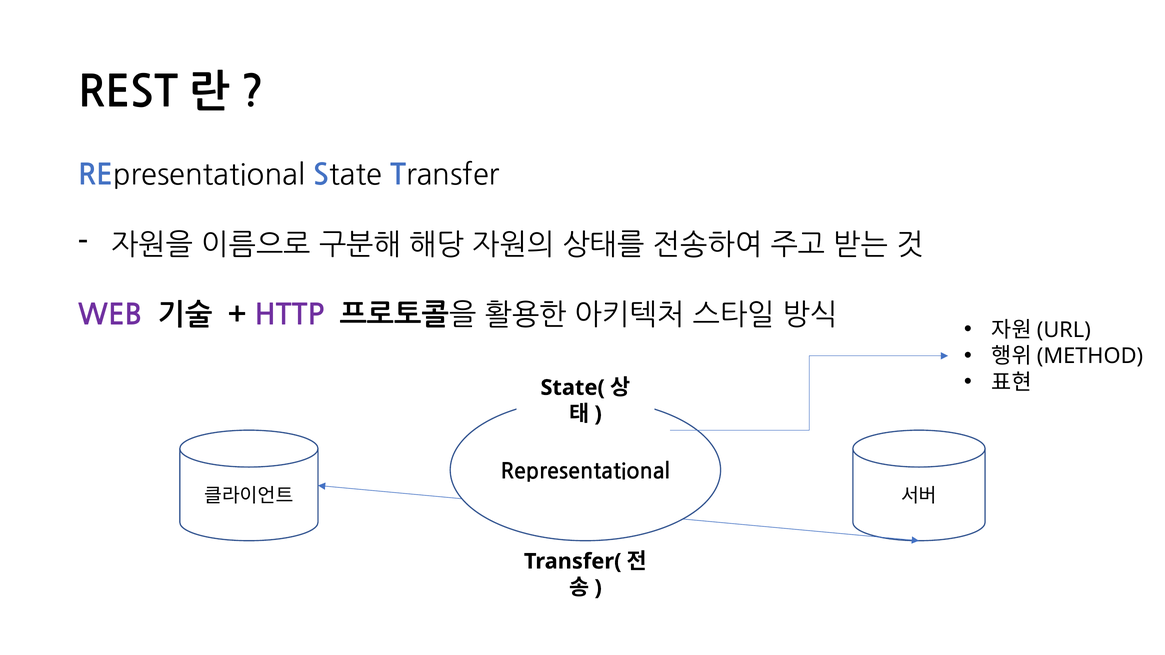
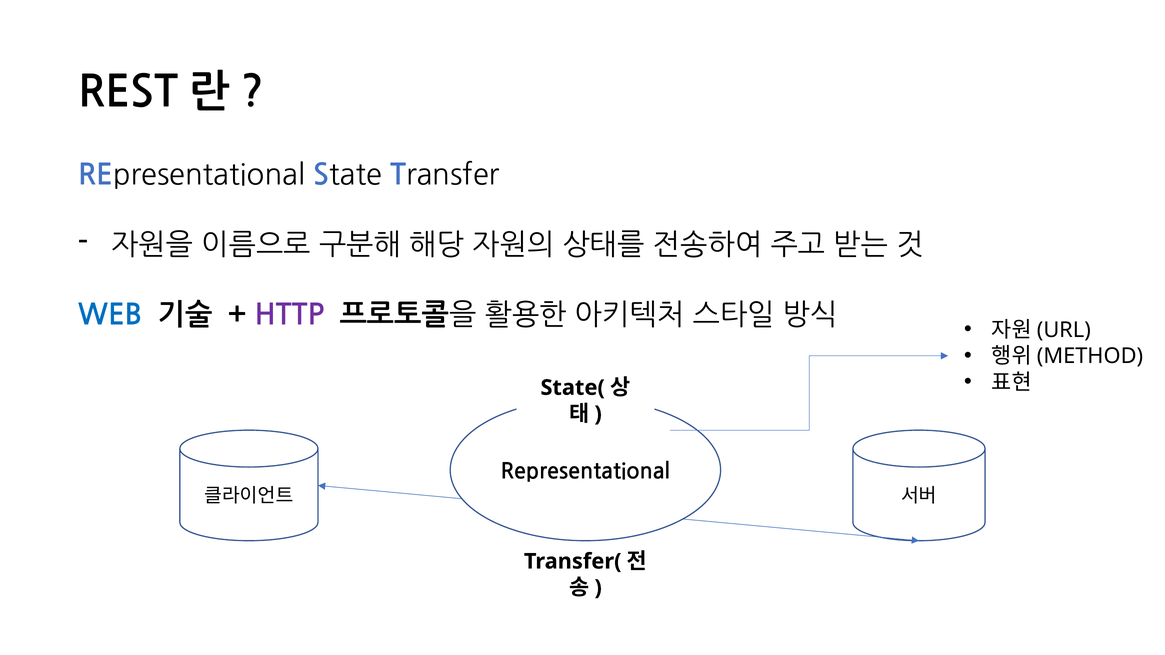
WEB colour: purple -> blue
